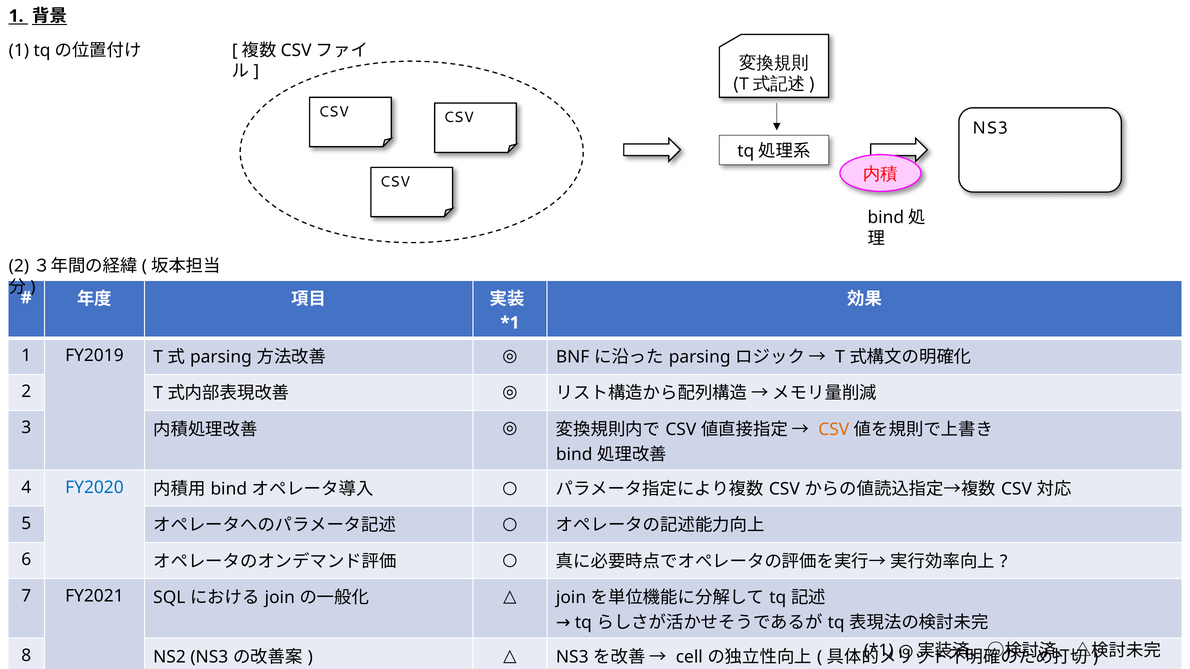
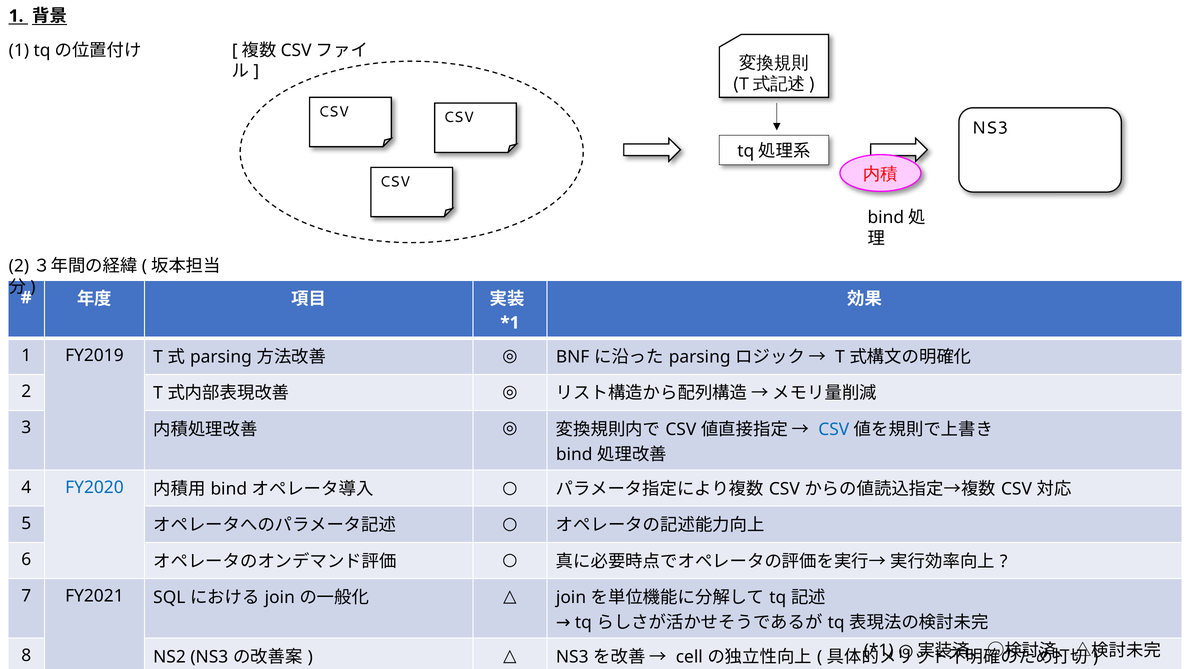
CSV at (834, 430) colour: orange -> blue
